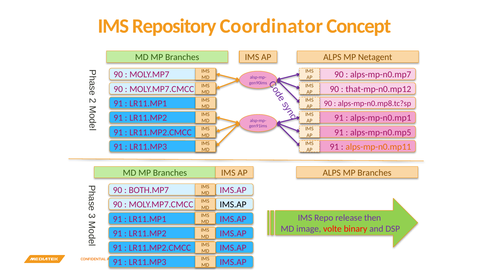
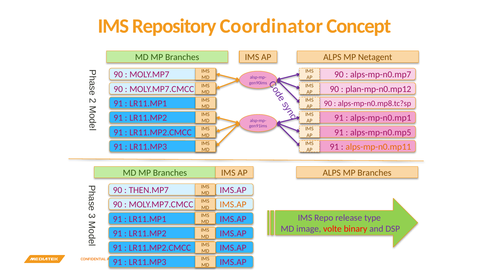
that-mp-n0.mp12: that-mp-n0.mp12 -> plan-mp-n0.mp12
BOTH.MP7: BOTH.MP7 -> THEN.MP7
IMS.AP at (233, 205) colour: black -> orange
then: then -> type
